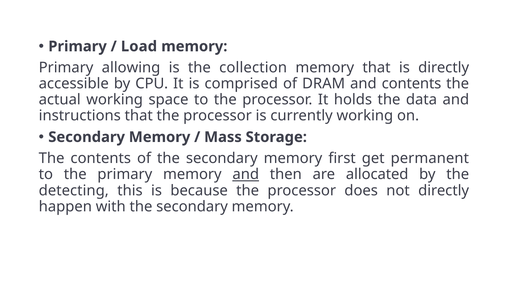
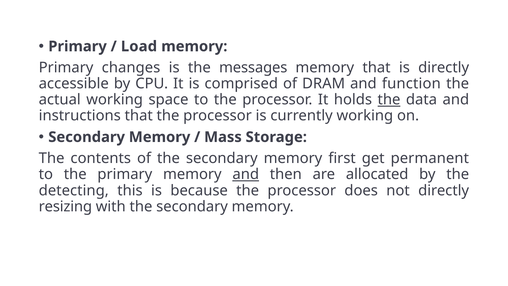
allowing: allowing -> changes
collection: collection -> messages
and contents: contents -> function
the at (389, 100) underline: none -> present
happen: happen -> resizing
